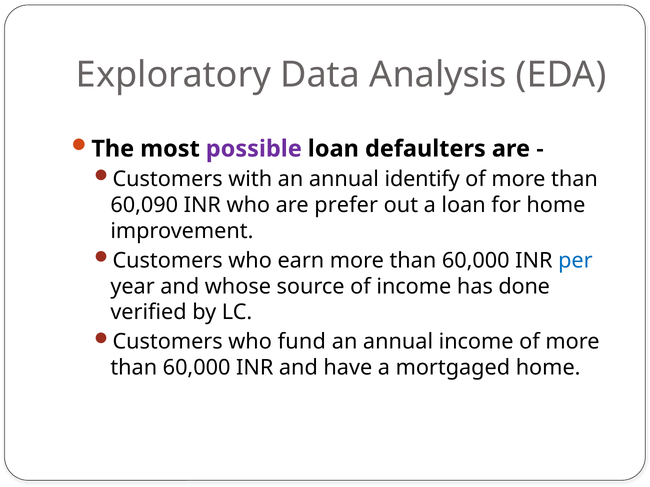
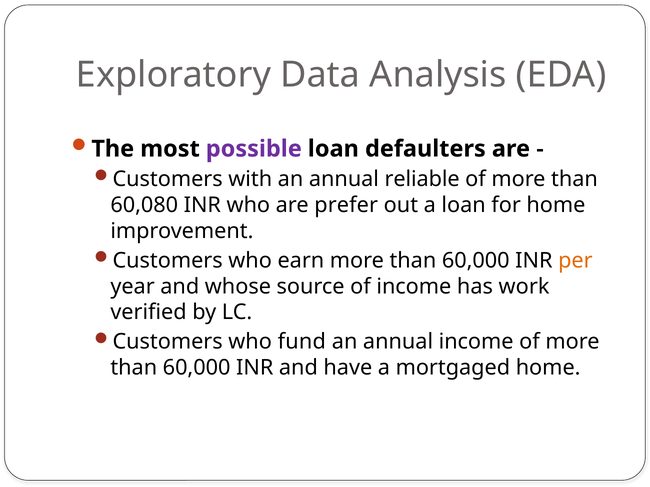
identify: identify -> reliable
60,090: 60,090 -> 60,080
per colour: blue -> orange
done: done -> work
